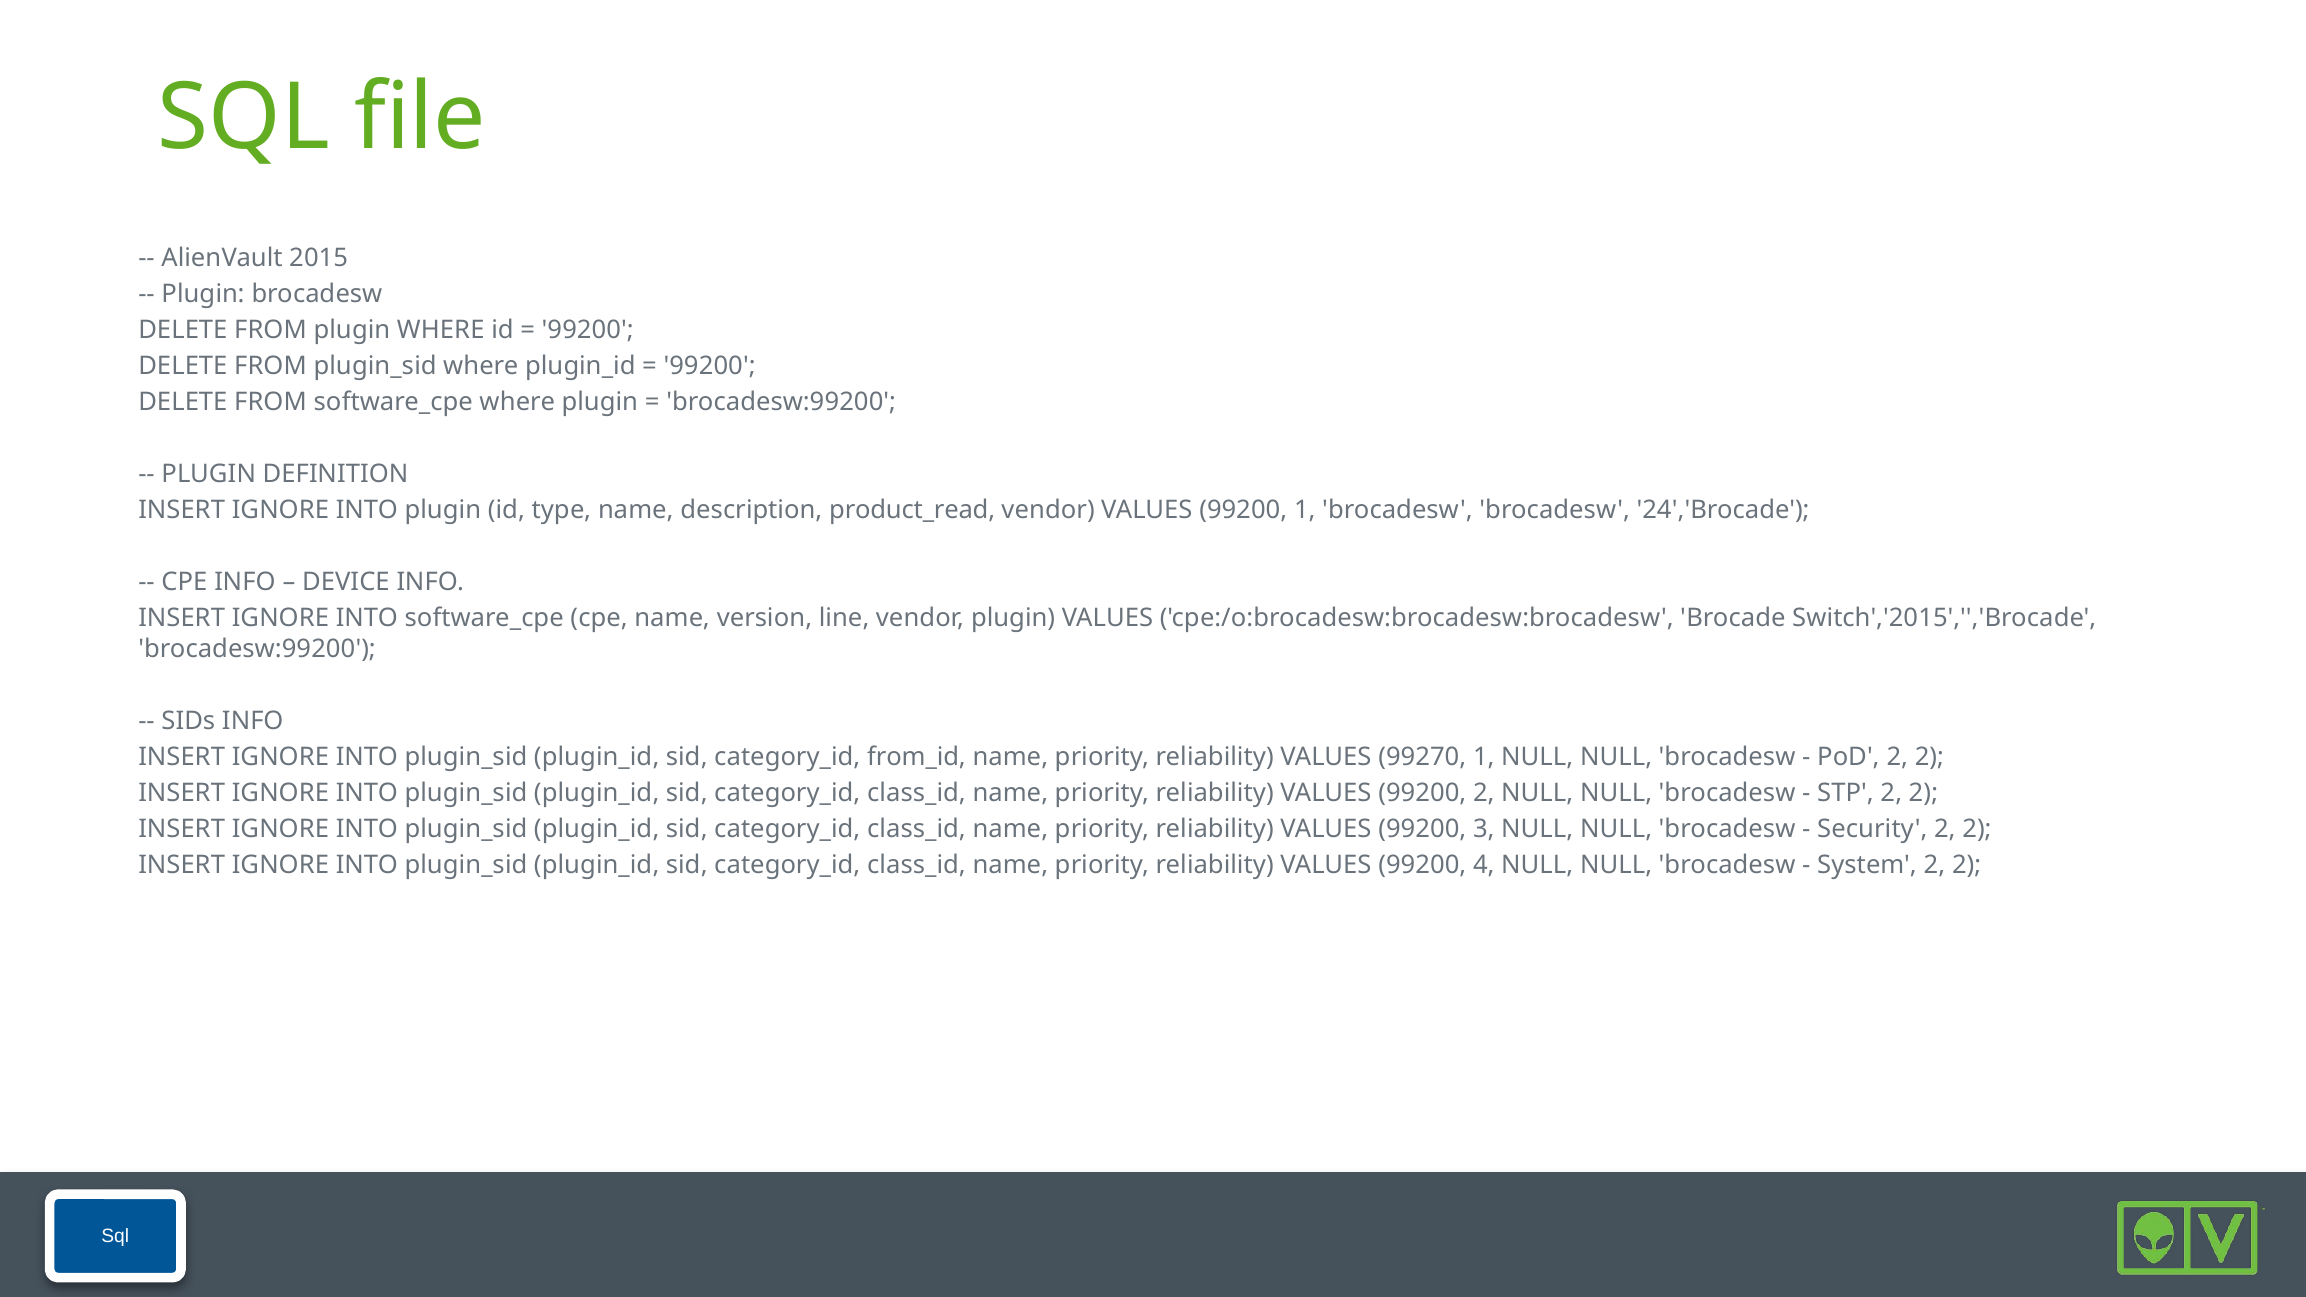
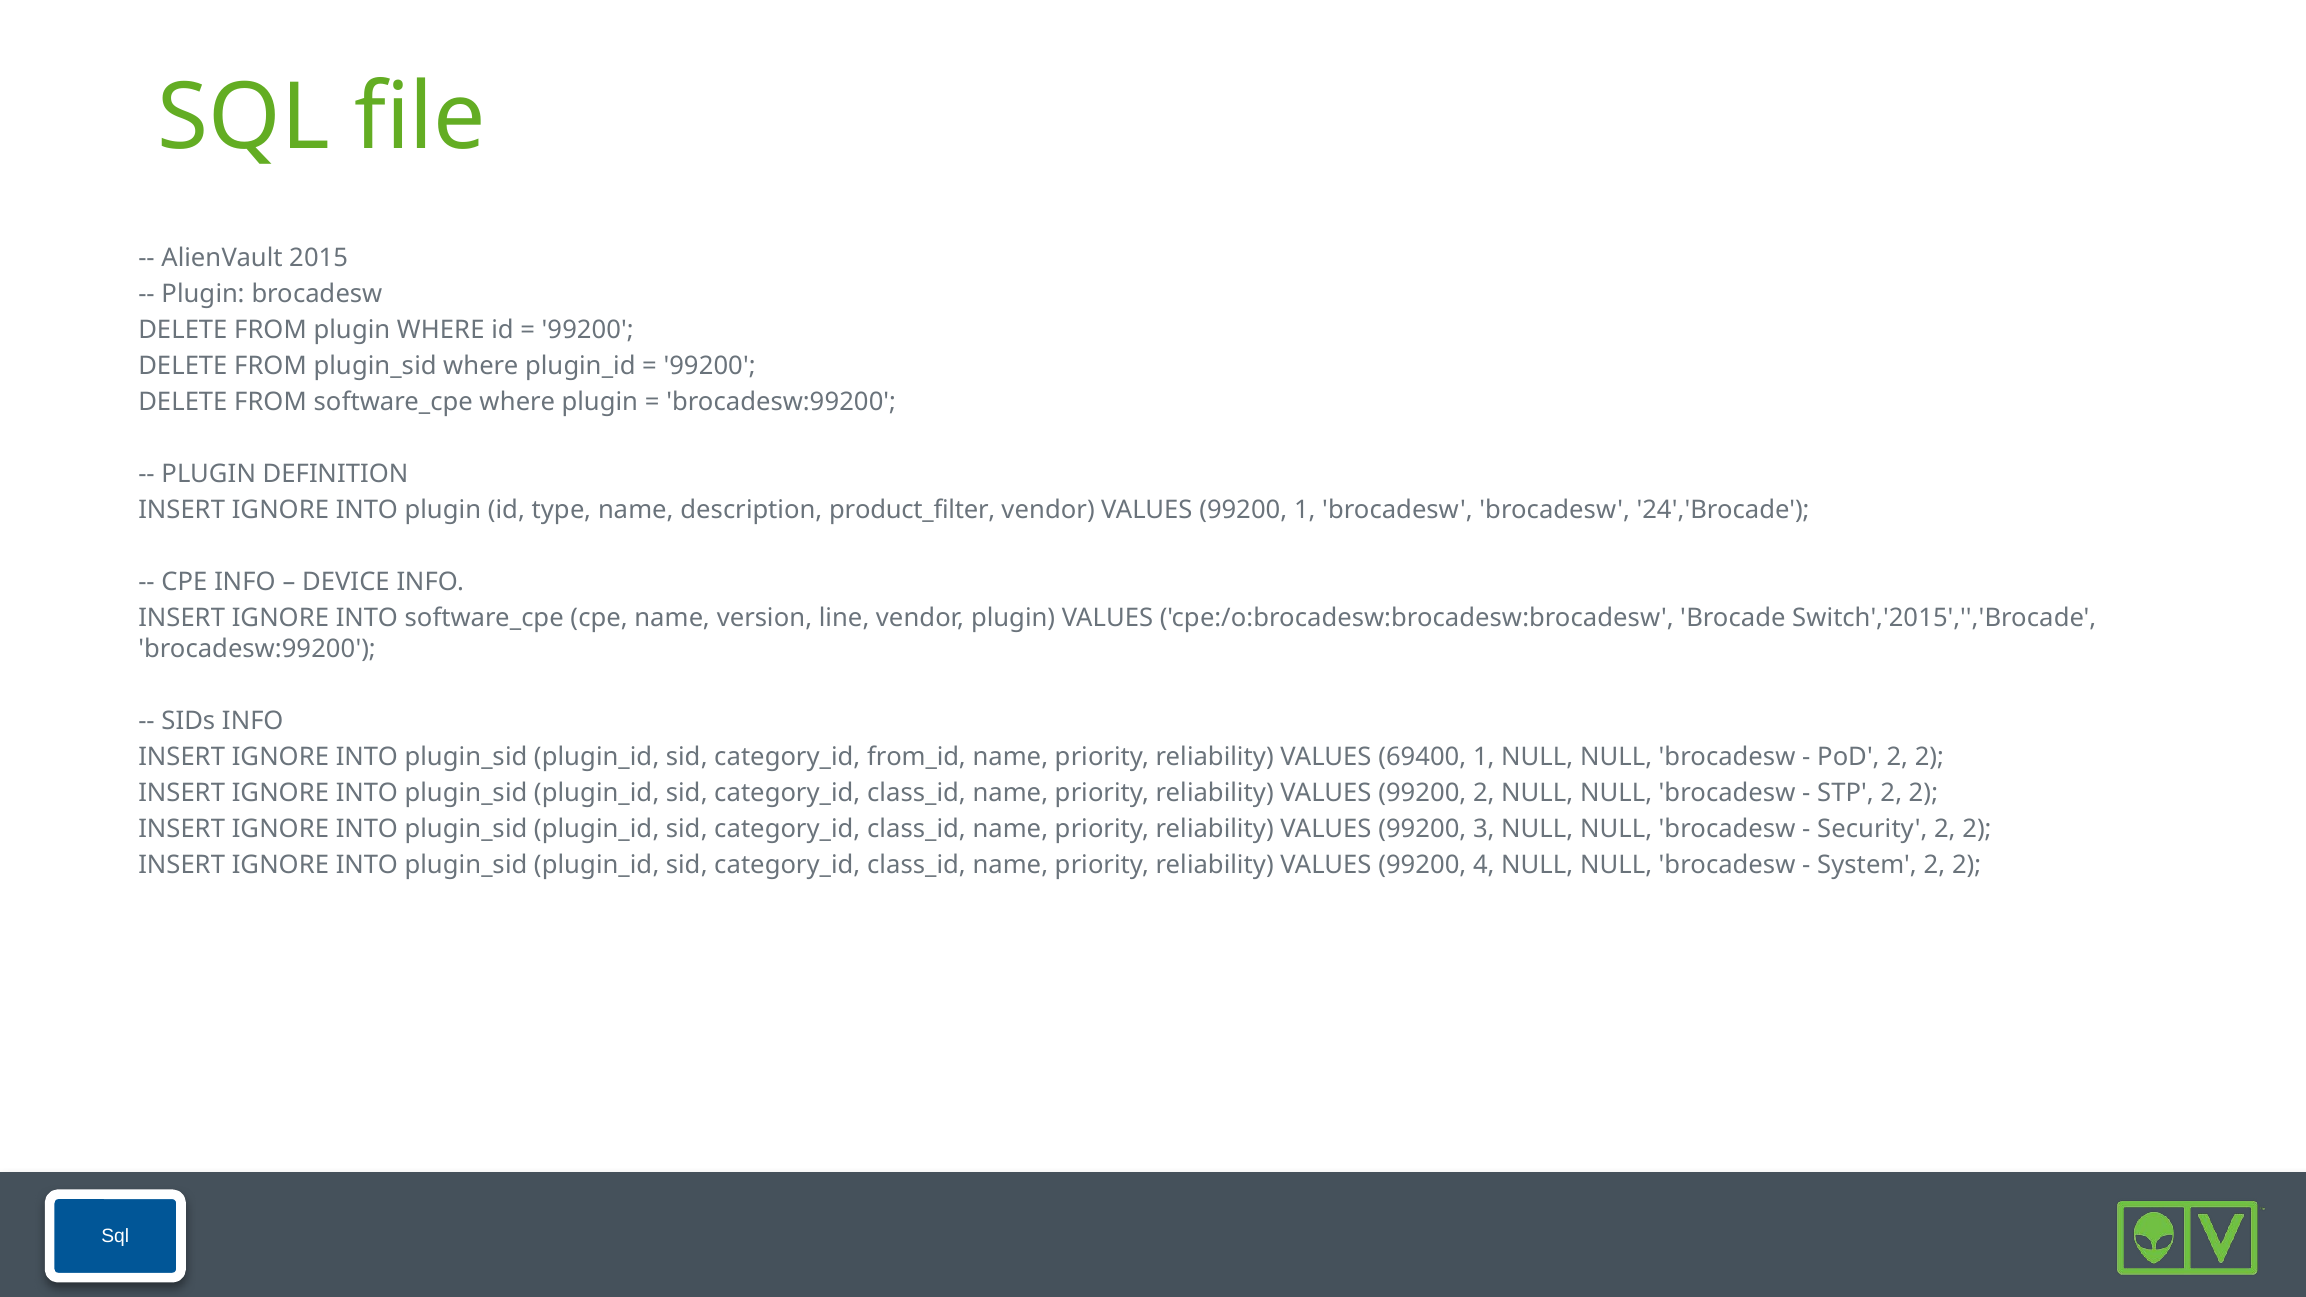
product_read: product_read -> product_filter
99270: 99270 -> 69400
